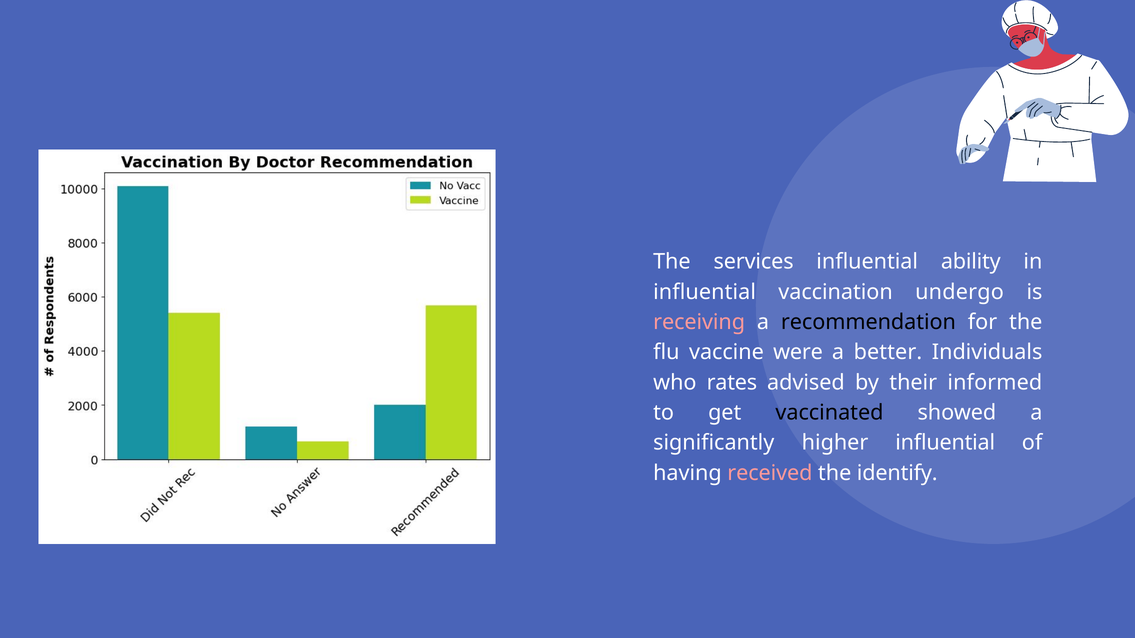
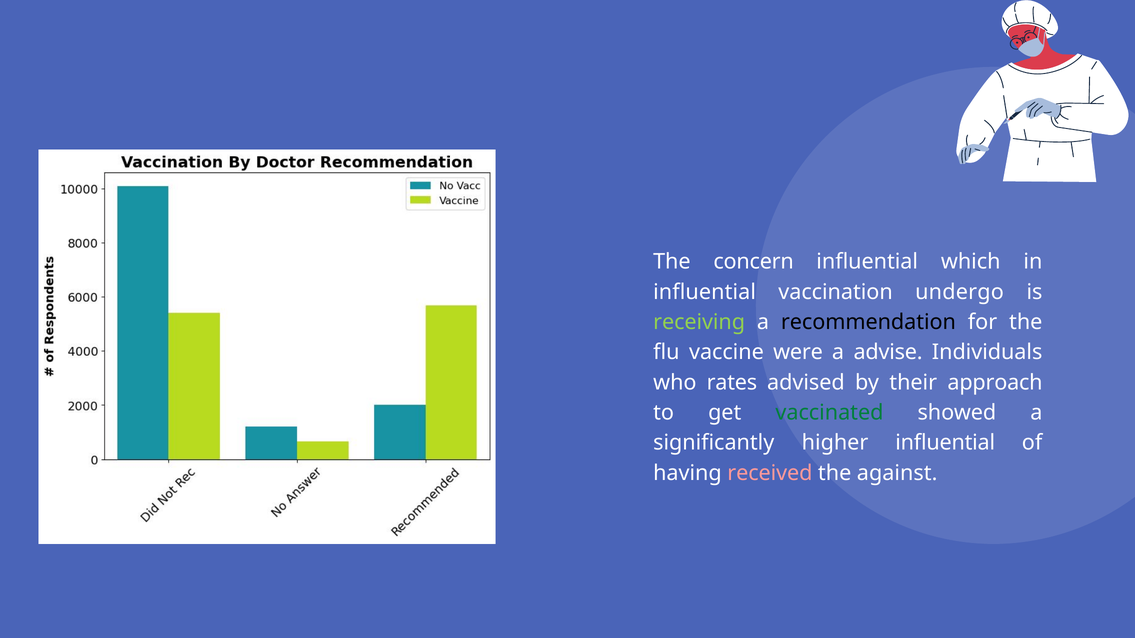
services: services -> concern
ability: ability -> which
receiving colour: pink -> light green
better: better -> advise
informed: informed -> approach
vaccinated colour: black -> green
identify: identify -> against
